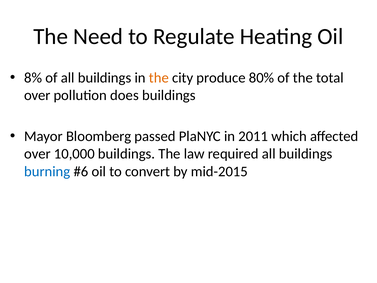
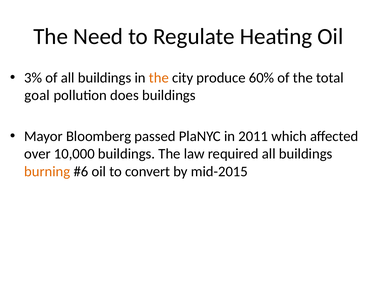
8%: 8% -> 3%
80%: 80% -> 60%
over at (37, 95): over -> goal
burning colour: blue -> orange
